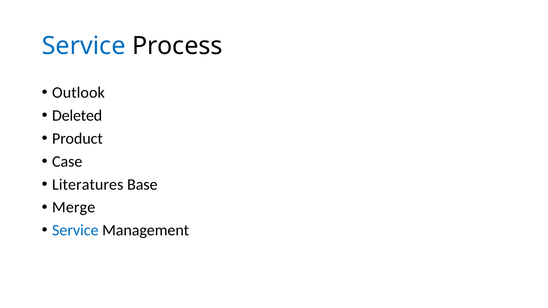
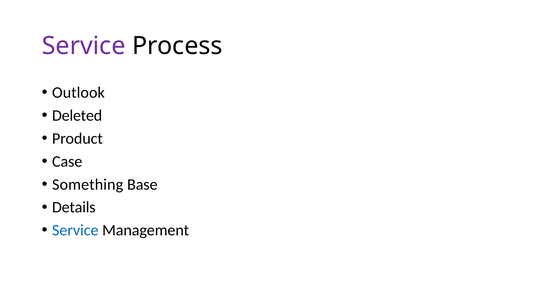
Service at (84, 46) colour: blue -> purple
Literatures: Literatures -> Something
Merge: Merge -> Details
